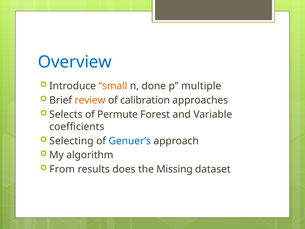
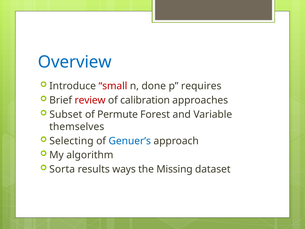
small colour: orange -> red
multiple: multiple -> requires
review colour: orange -> red
Selects: Selects -> Subset
coefficients: coefficients -> themselves
From: From -> Sorta
does: does -> ways
